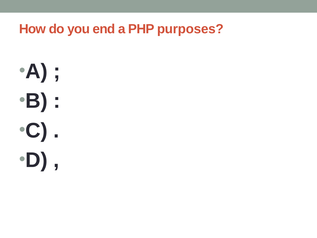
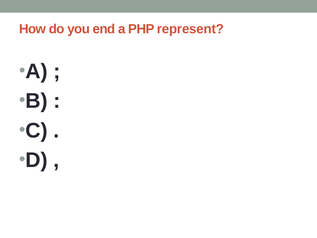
purposes: purposes -> represent
